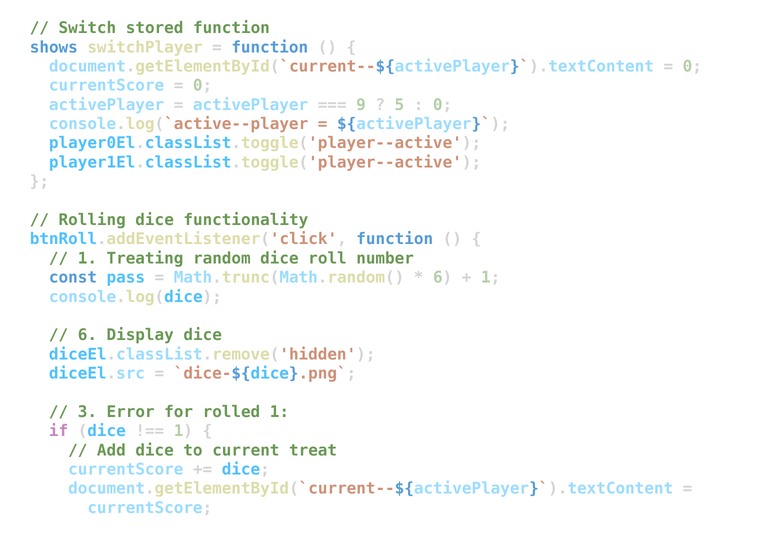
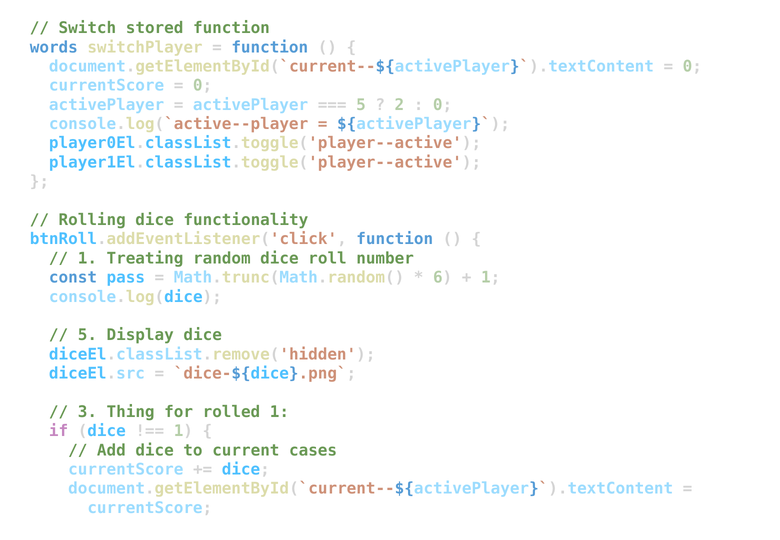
shows: shows -> words
9 at (361, 105): 9 -> 5
5: 5 -> 2
6 at (87, 335): 6 -> 5
Error: Error -> Thing
treat: treat -> cases
